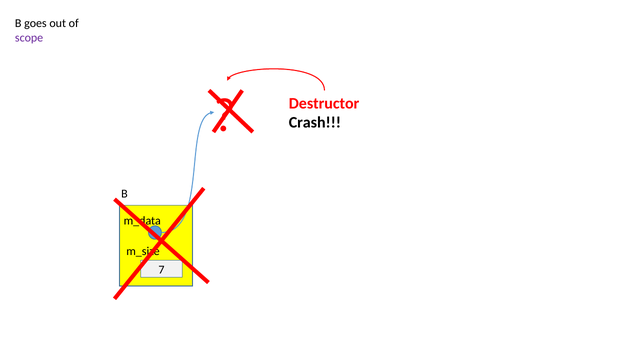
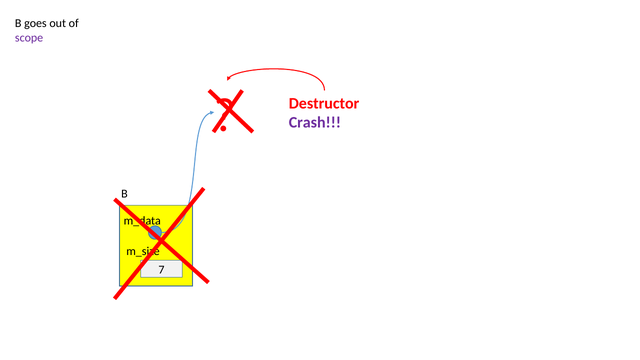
Crash colour: black -> purple
